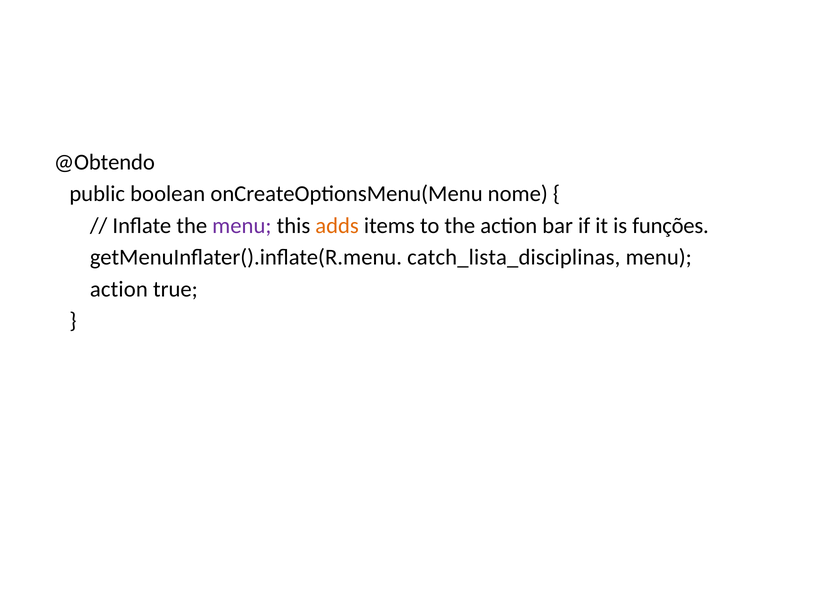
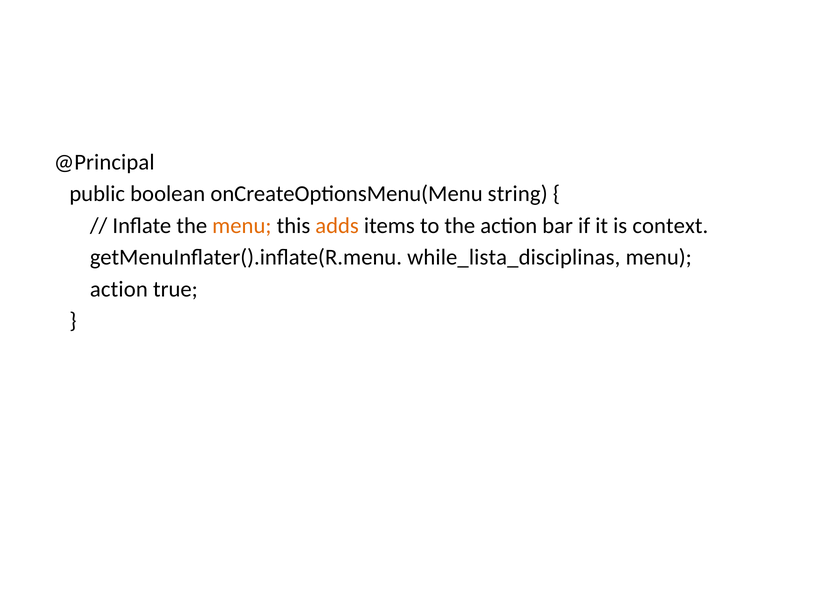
@Obtendo: @Obtendo -> @Principal
nome: nome -> string
menu at (242, 225) colour: purple -> orange
funções: funções -> context
catch_lista_disciplinas: catch_lista_disciplinas -> while_lista_disciplinas
